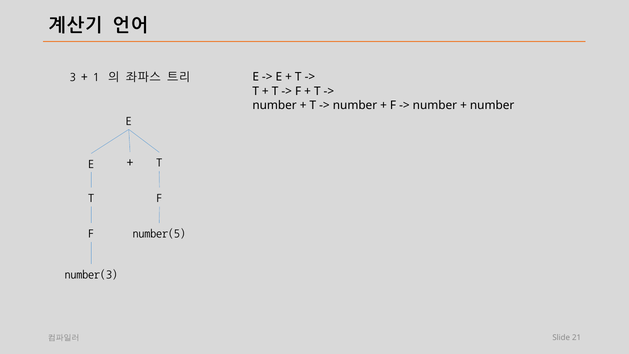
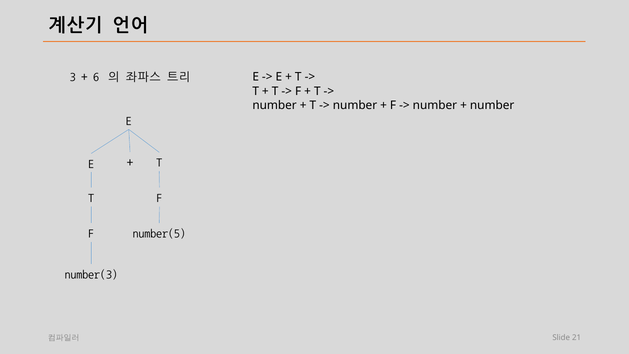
1: 1 -> 6
